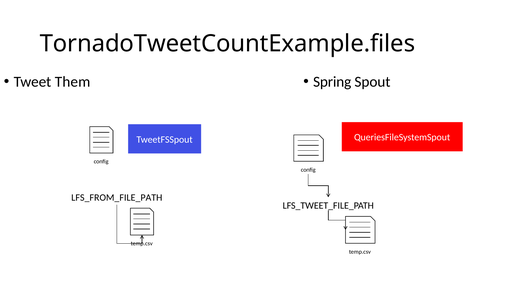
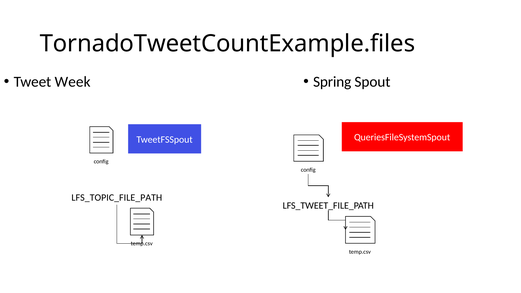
Them: Them -> Week
LFS_FROM_FILE_PATH: LFS_FROM_FILE_PATH -> LFS_TOPIC_FILE_PATH
